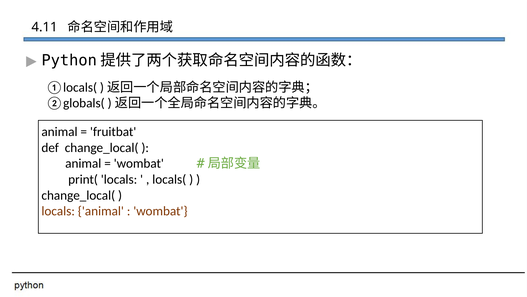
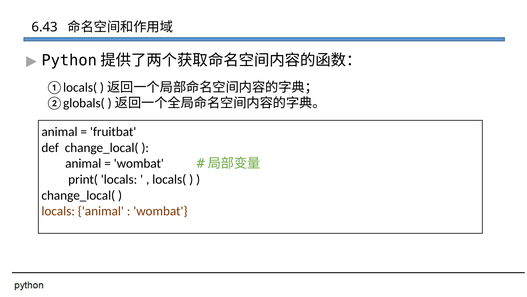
4.11: 4.11 -> 6.43
